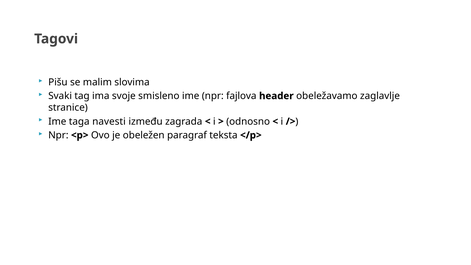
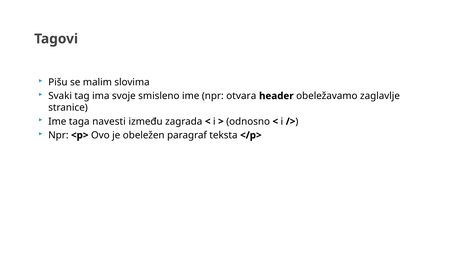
fajlova: fajlova -> otvara
